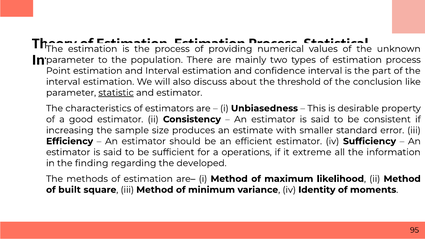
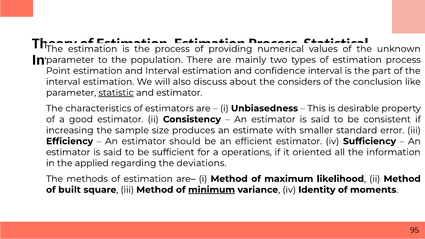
threshold: threshold -> considers
extreme: extreme -> oriented
finding: finding -> applied
developed: developed -> deviations
minimum underline: none -> present
